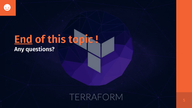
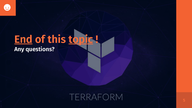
topic underline: none -> present
